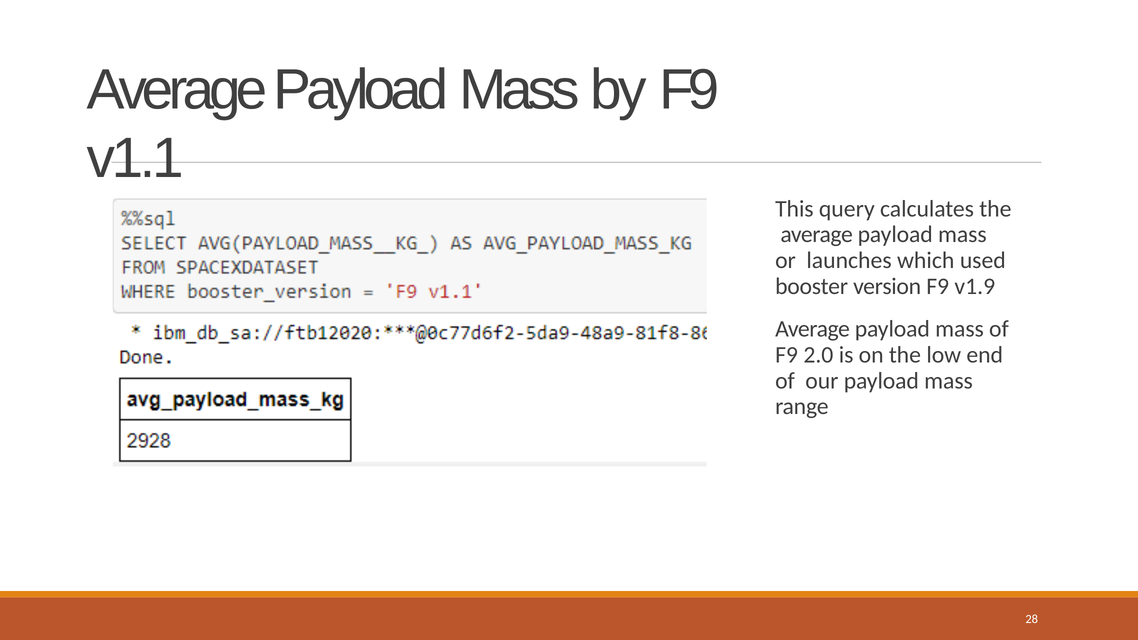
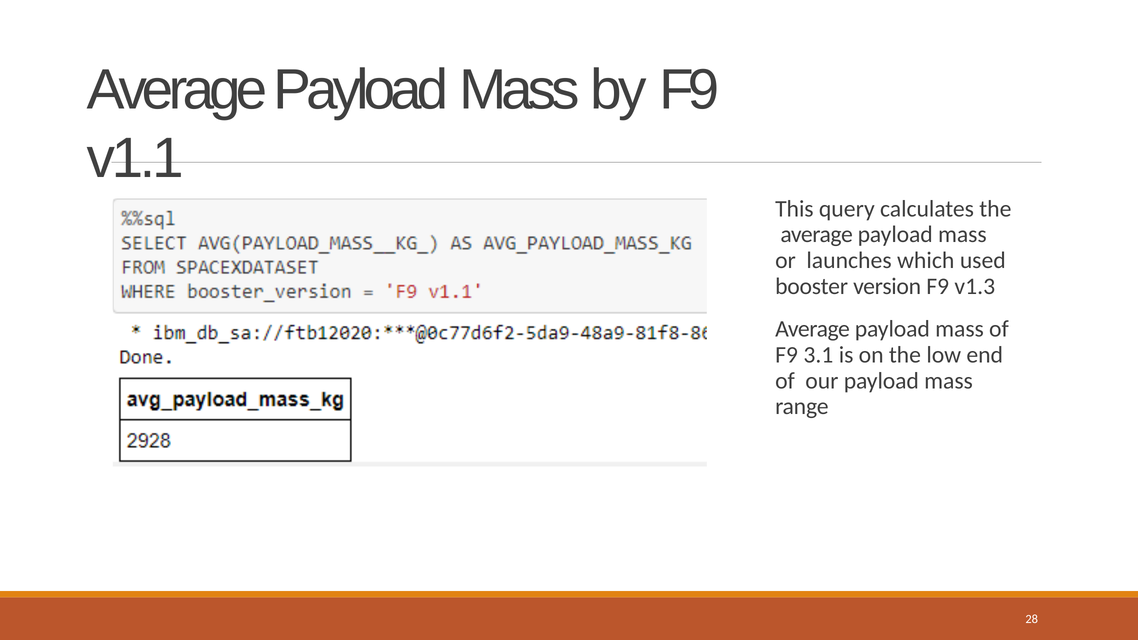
v1.9: v1.9 -> v1.3
2.0: 2.0 -> 3.1
